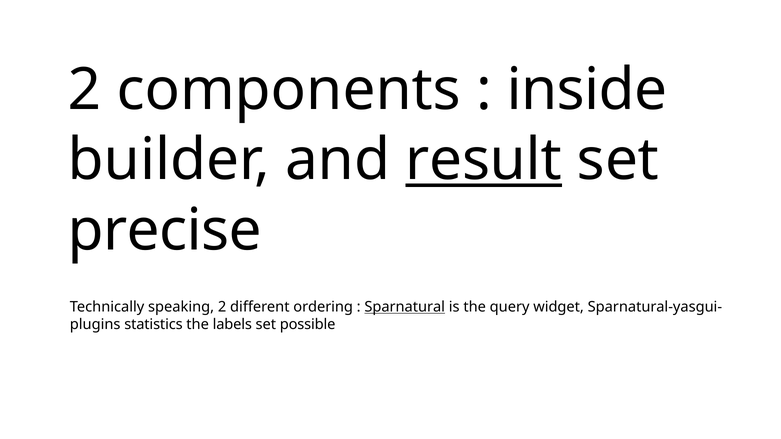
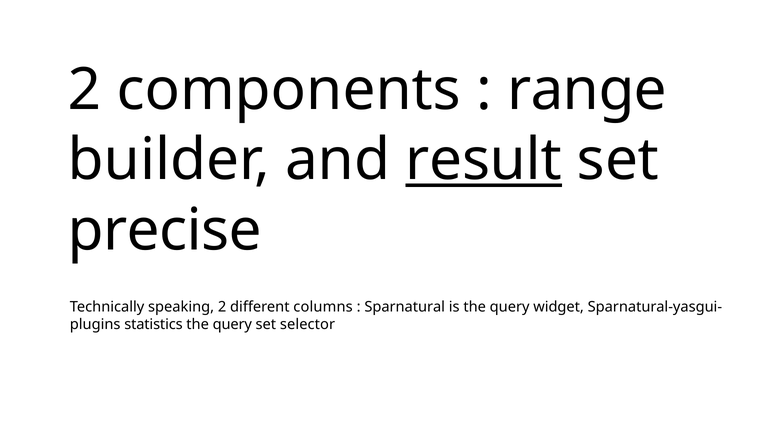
inside: inside -> range
ordering: ordering -> columns
Sparnatural underline: present -> none
labels at (232, 325): labels -> query
possible: possible -> selector
